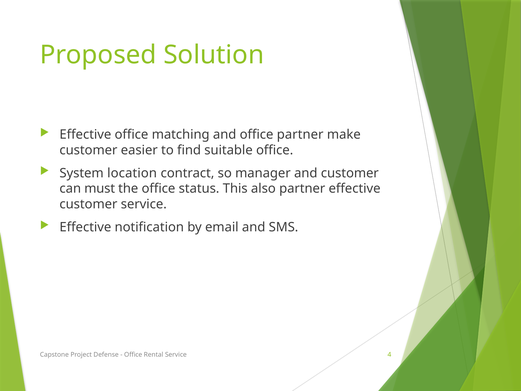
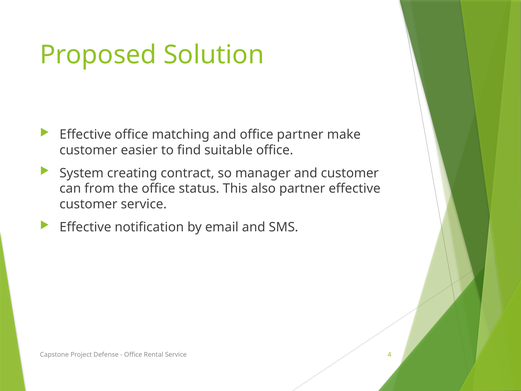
location: location -> creating
must: must -> from
